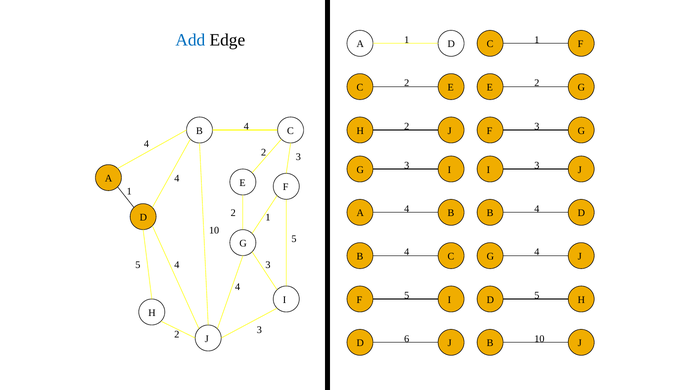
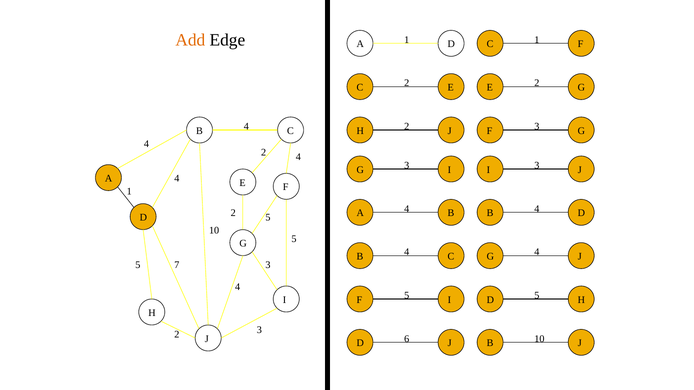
Add colour: blue -> orange
2 3: 3 -> 4
1 at (268, 218): 1 -> 5
4 at (177, 265): 4 -> 7
